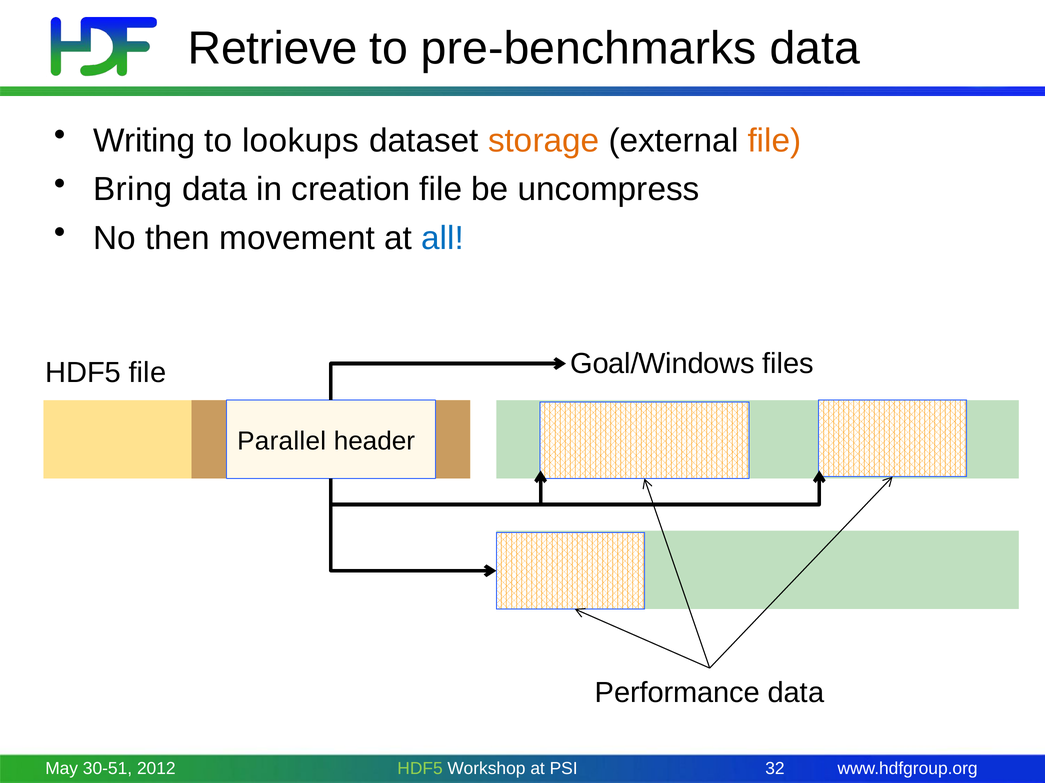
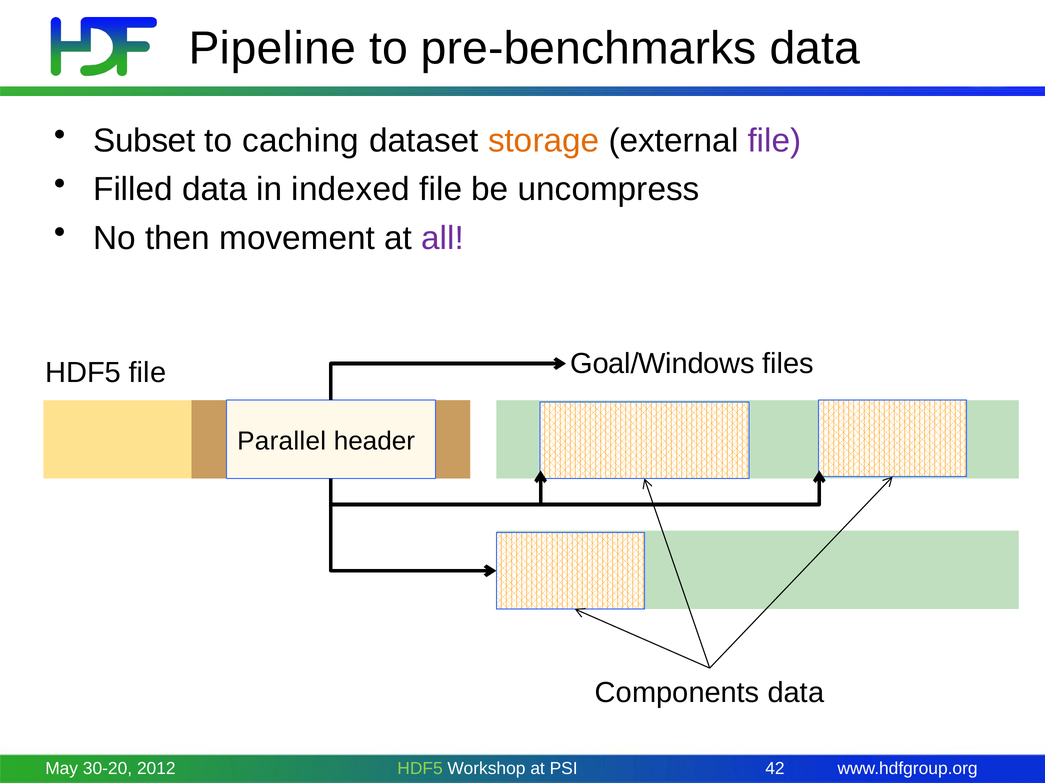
Retrieve: Retrieve -> Pipeline
Writing: Writing -> Subset
lookups: lookups -> caching
file at (774, 141) colour: orange -> purple
Bring: Bring -> Filled
creation: creation -> indexed
all colour: blue -> purple
Performance: Performance -> Components
30-51: 30-51 -> 30-20
32: 32 -> 42
